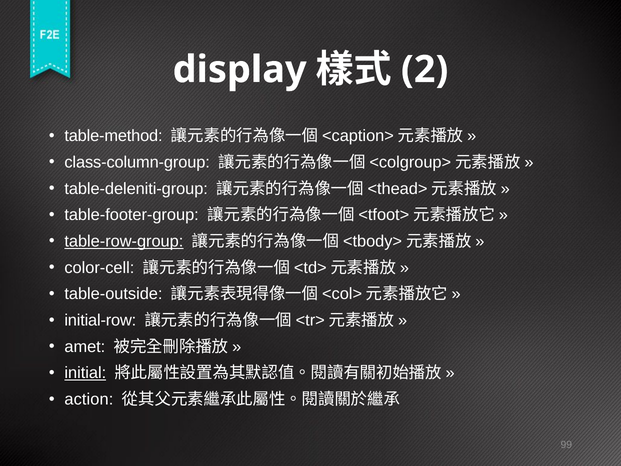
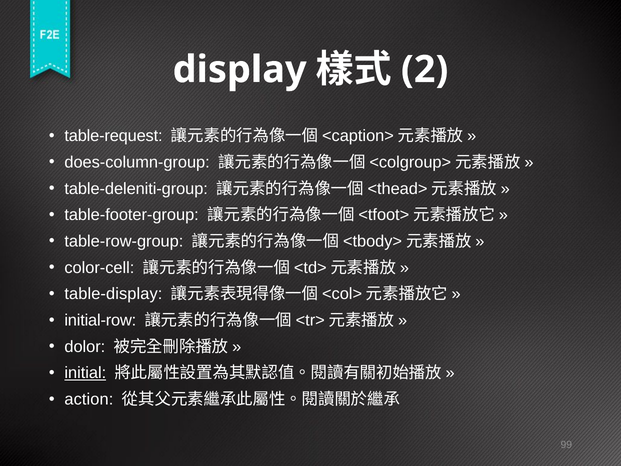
table-method: table-method -> table-request
class-column-group: class-column-group -> does-column-group
table-row-group underline: present -> none
table-outside: table-outside -> table-display
amet: amet -> dolor
